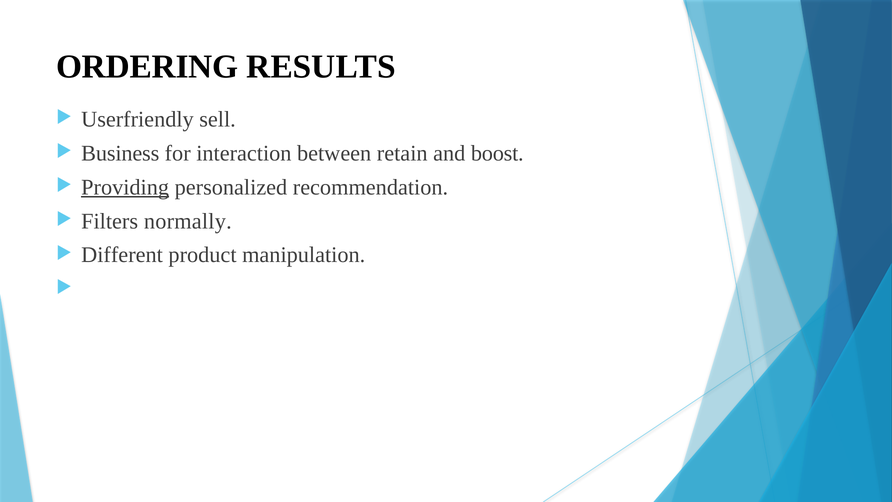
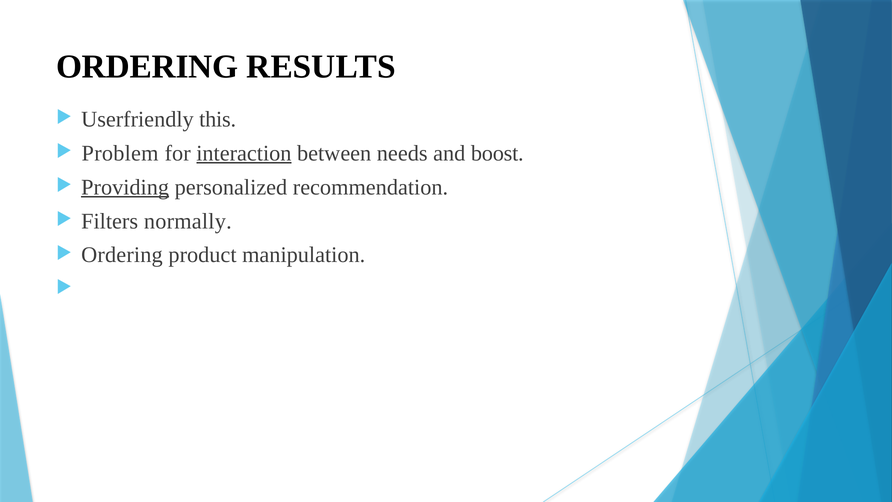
sell: sell -> this
Business: Business -> Problem
interaction underline: none -> present
retain: retain -> needs
Different at (122, 255): Different -> Ordering
